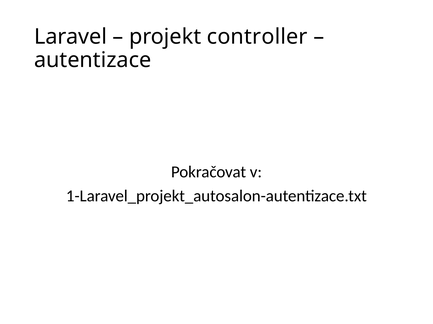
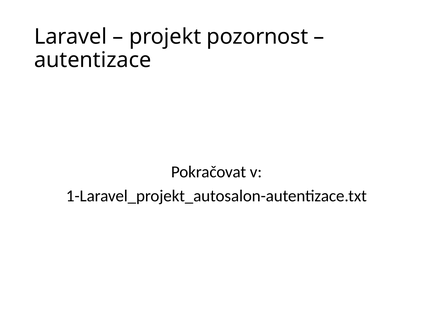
controller: controller -> pozornost
